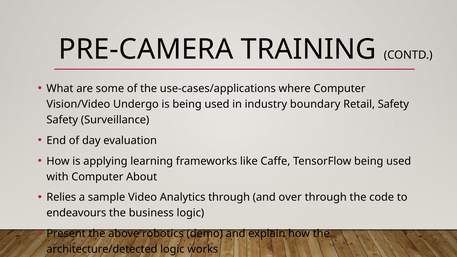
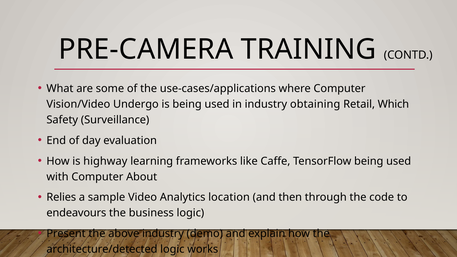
boundary: boundary -> obtaining
Retail Safety: Safety -> Which
applying: applying -> highway
Analytics through: through -> location
over: over -> then
above robotics: robotics -> industry
